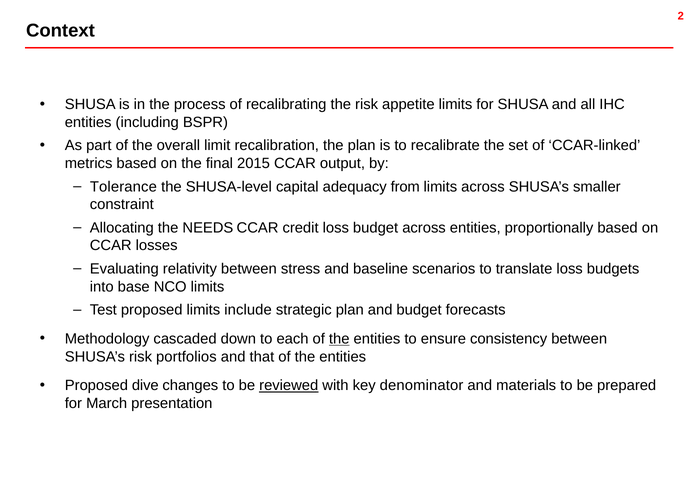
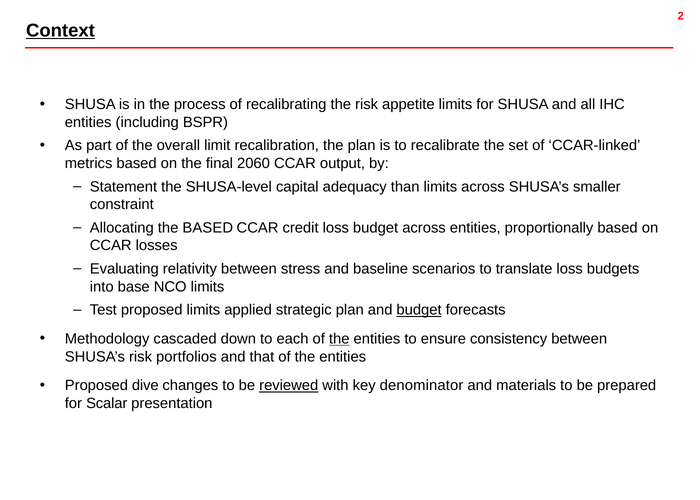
Context underline: none -> present
2015: 2015 -> 2060
Tolerance: Tolerance -> Statement
from: from -> than
the NEEDS: NEEDS -> BASED
include: include -> applied
budget at (419, 310) underline: none -> present
March: March -> Scalar
